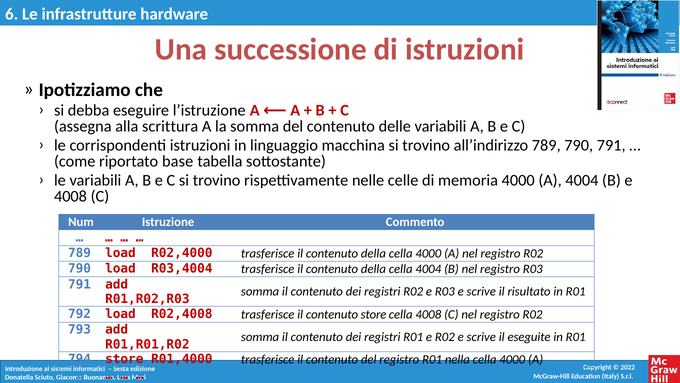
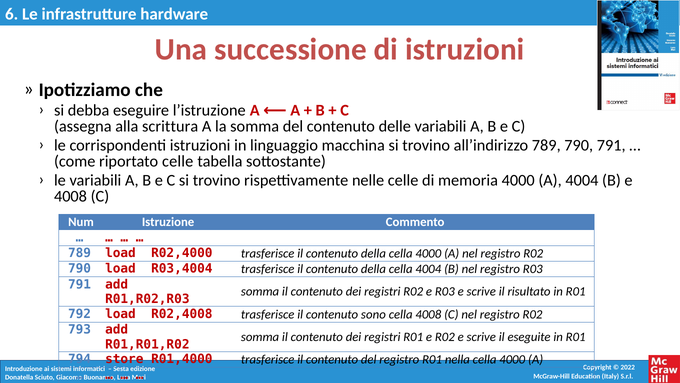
riportato base: base -> celle
contenuto store: store -> sono
